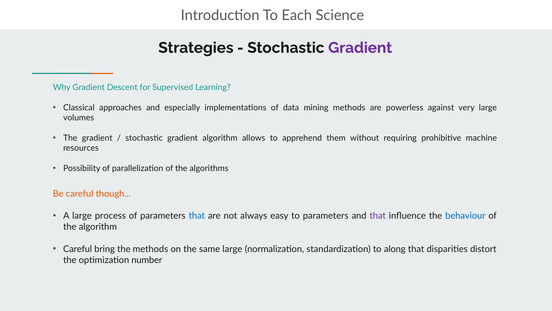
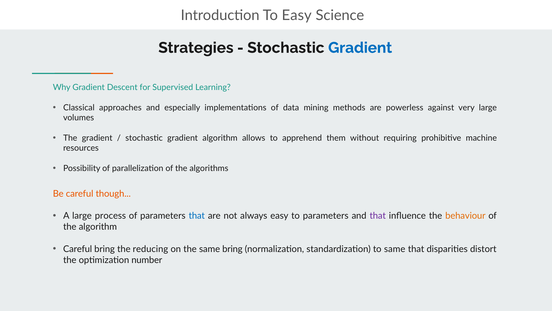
To Each: Each -> Easy
Gradient at (360, 48) colour: purple -> blue
behaviour colour: blue -> orange
the methods: methods -> reducing
same large: large -> bring
to along: along -> same
